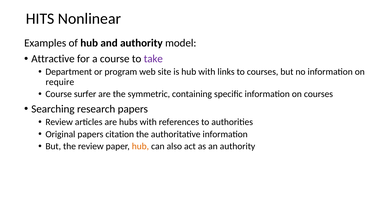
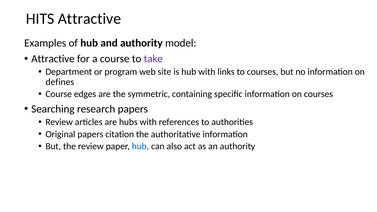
HITS Nonlinear: Nonlinear -> Attractive
require: require -> defines
surfer: surfer -> edges
hub at (140, 146) colour: orange -> blue
